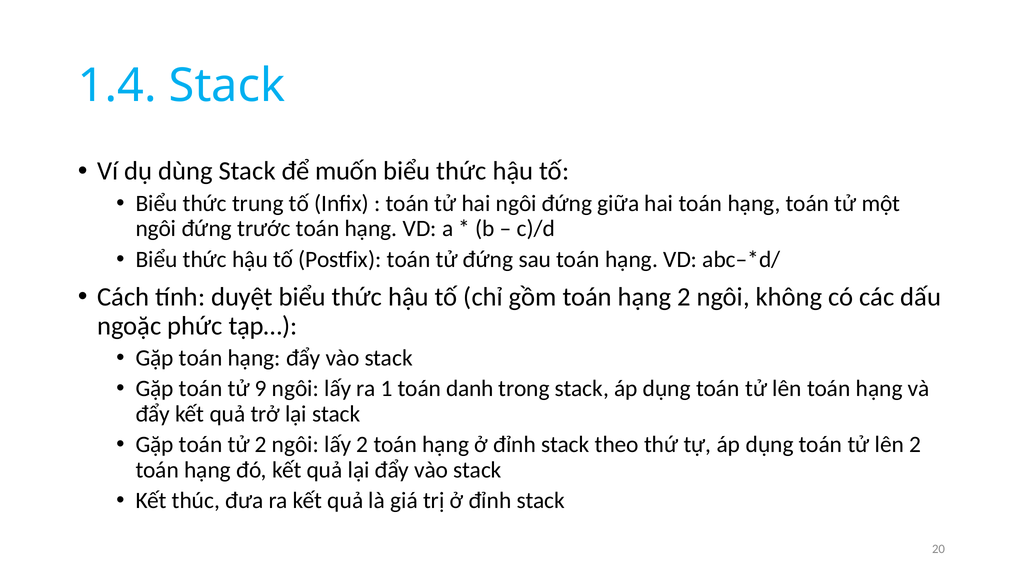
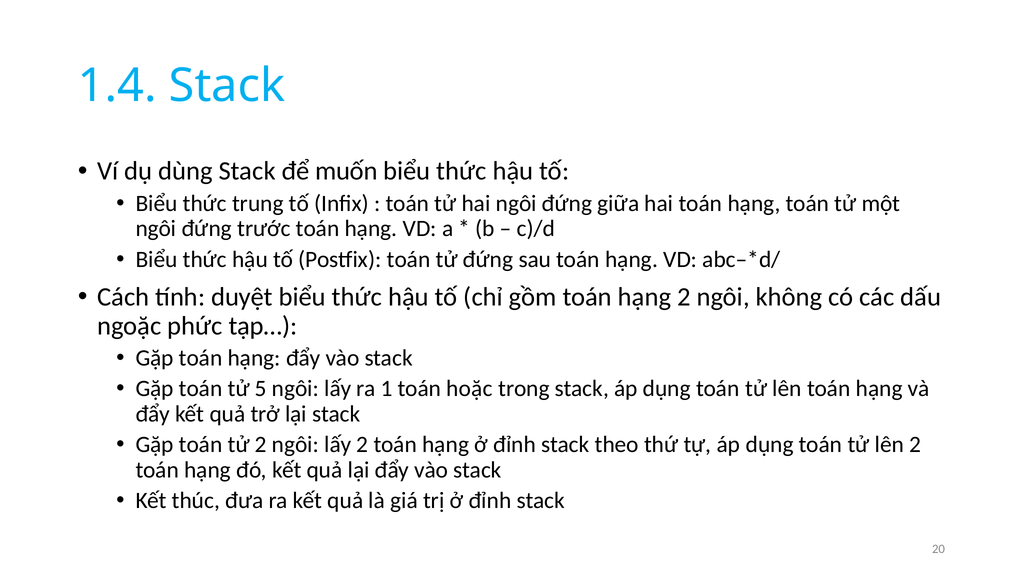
9: 9 -> 5
danh: danh -> hoặc
